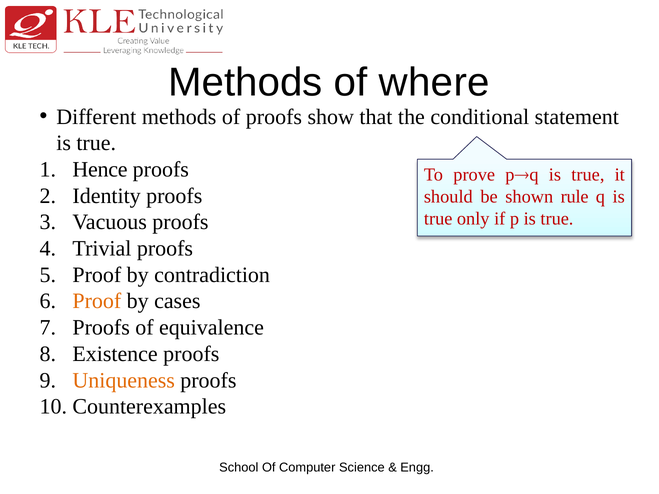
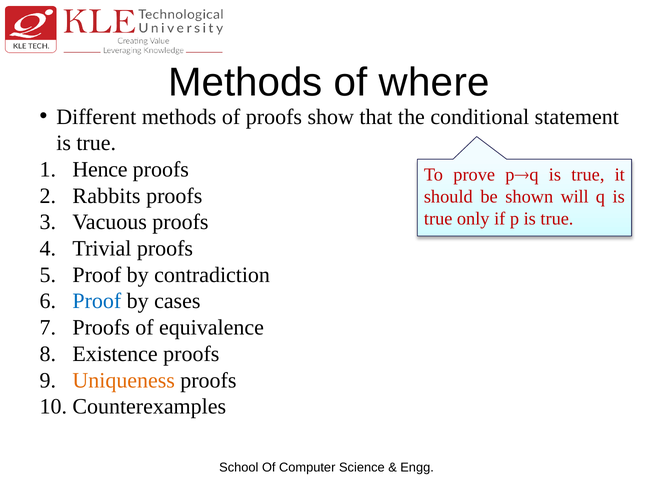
Identity: Identity -> Rabbits
rule: rule -> will
Proof at (97, 301) colour: orange -> blue
